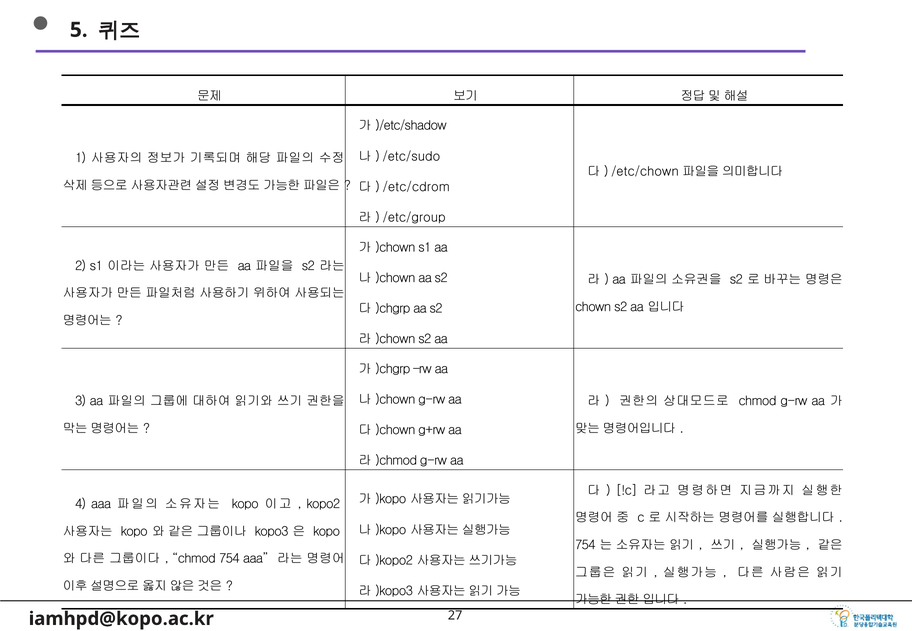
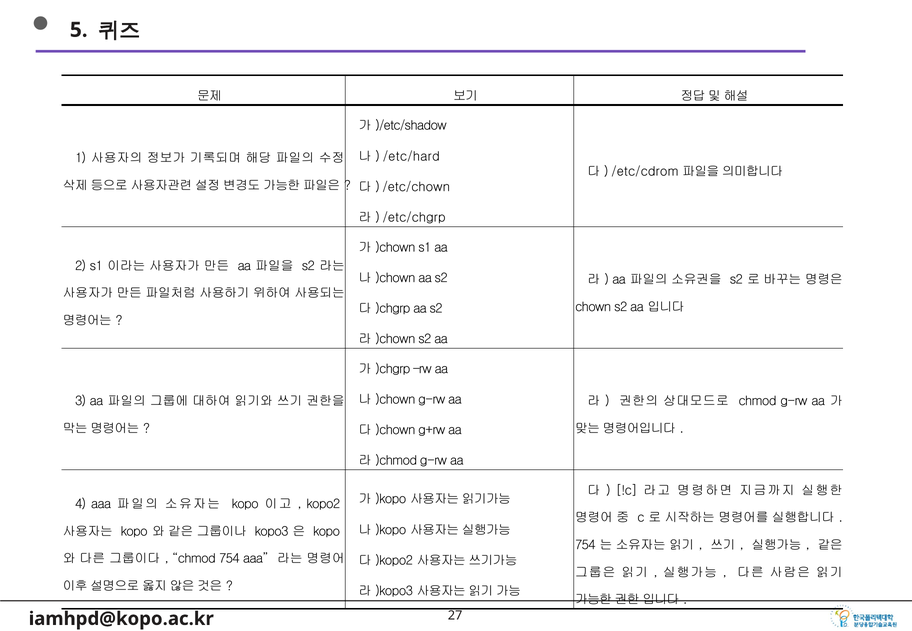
/etc/sudo: /etc/sudo -> /etc/hard
/etc/chown: /etc/chown -> /etc/cdrom
/etc/cdrom: /etc/cdrom -> /etc/chown
/etc/group: /etc/group -> /etc/chgrp
